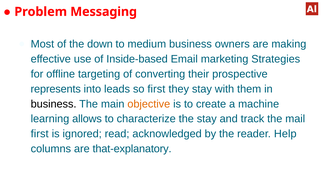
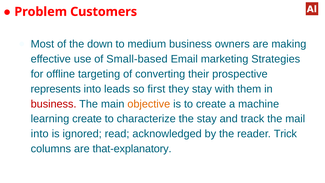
Messaging: Messaging -> Customers
Inside-based: Inside-based -> Small-based
business at (54, 104) colour: black -> red
learning allows: allows -> create
first at (40, 134): first -> into
Help: Help -> Trick
